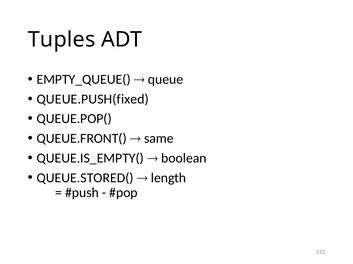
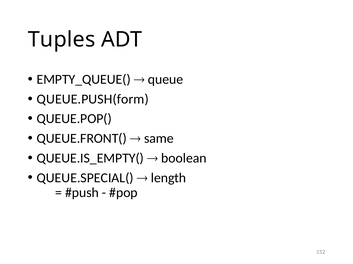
QUEUE.PUSH(fixed: QUEUE.PUSH(fixed -> QUEUE.PUSH(form
QUEUE.STORED(: QUEUE.STORED( -> QUEUE.SPECIAL(
